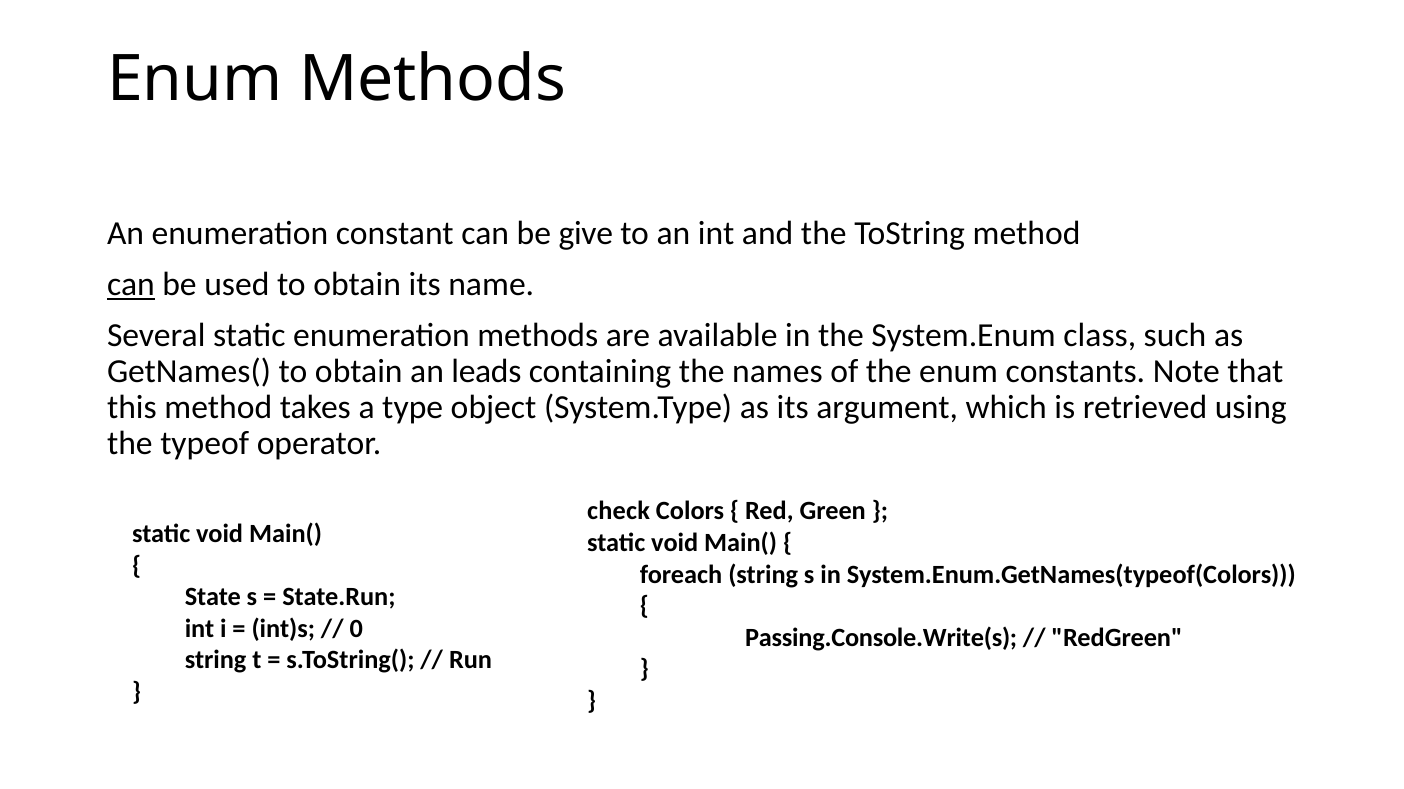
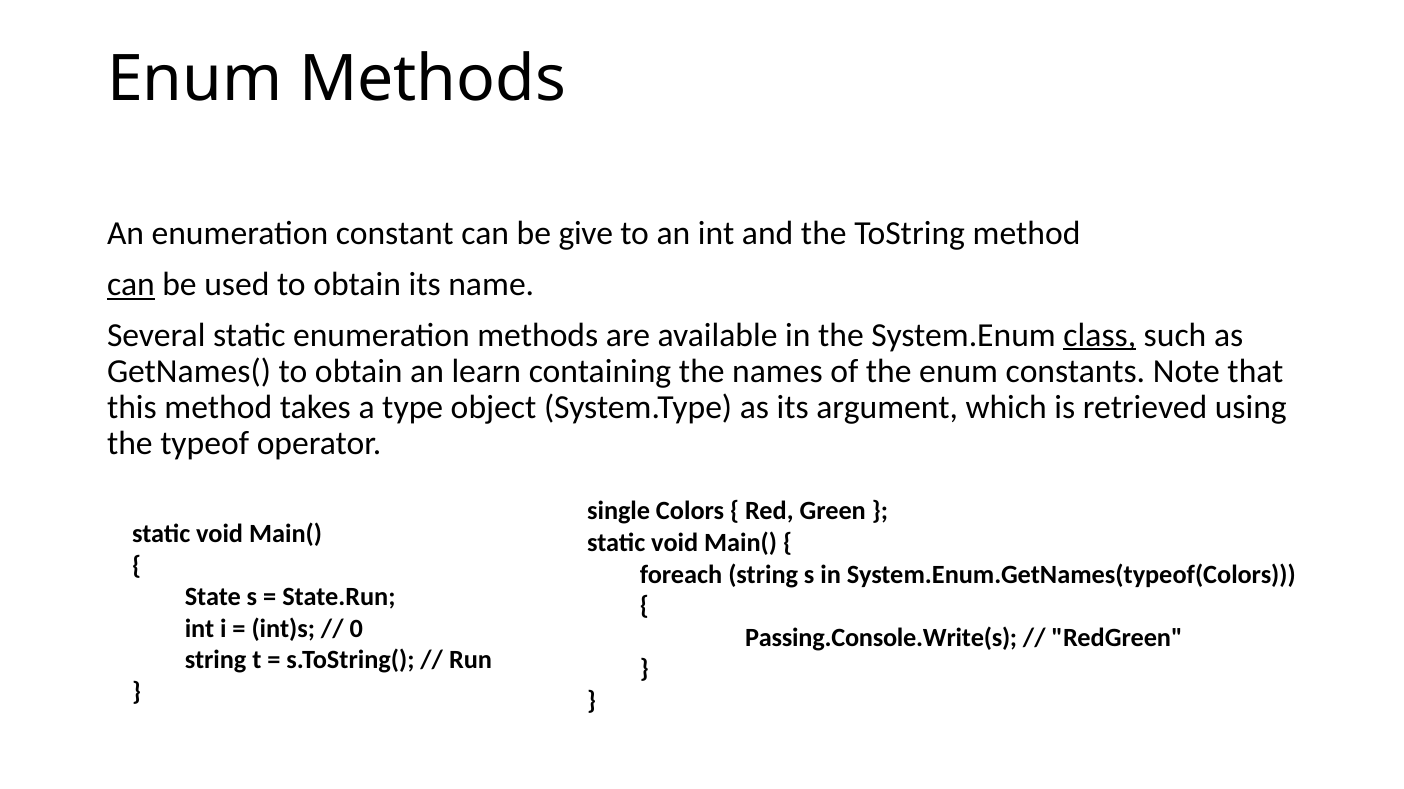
class underline: none -> present
leads: leads -> learn
check: check -> single
